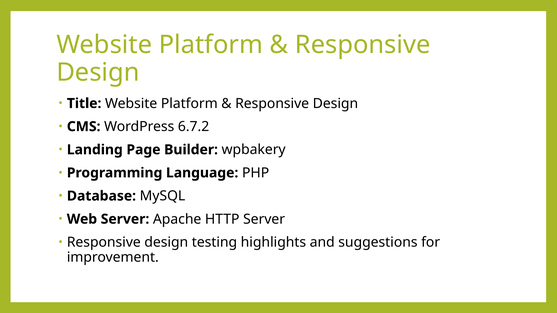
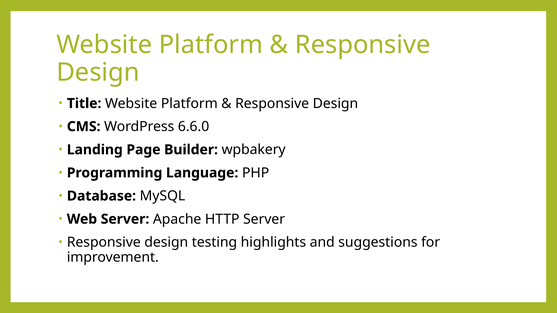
6.7.2: 6.7.2 -> 6.6.0
